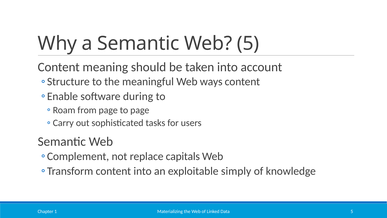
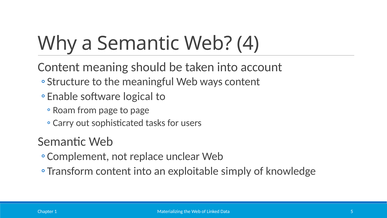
Web 5: 5 -> 4
during: during -> logical
capitals: capitals -> unclear
